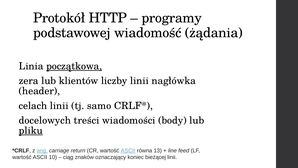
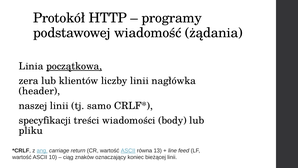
celach: celach -> naszej
docelowych: docelowych -> specyfikacji
pliku underline: present -> none
